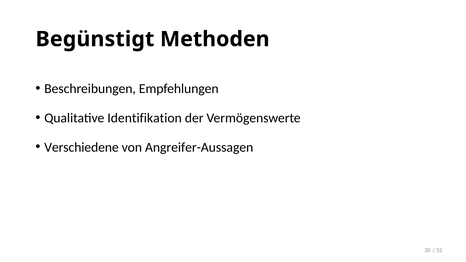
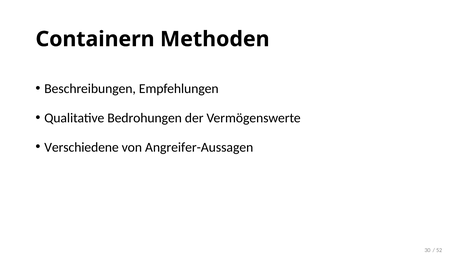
Begünstigt: Begünstigt -> Containern
Identifikation: Identifikation -> Bedrohungen
